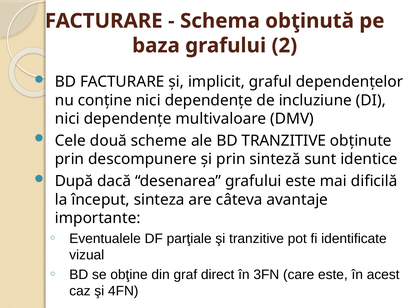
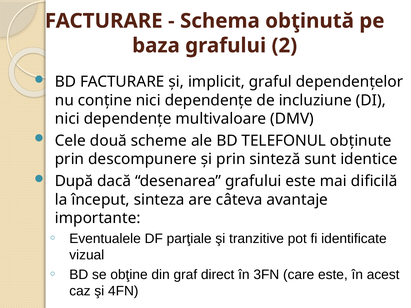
BD TRANZITIVE: TRANZITIVE -> TELEFONUL
